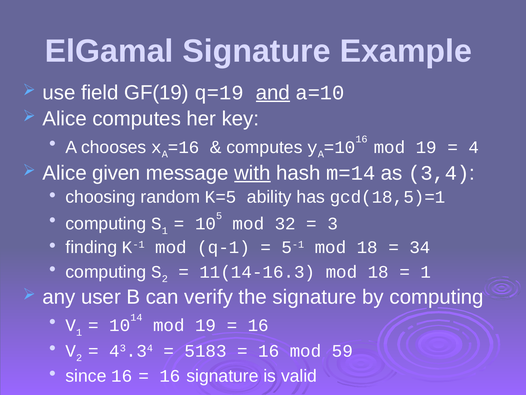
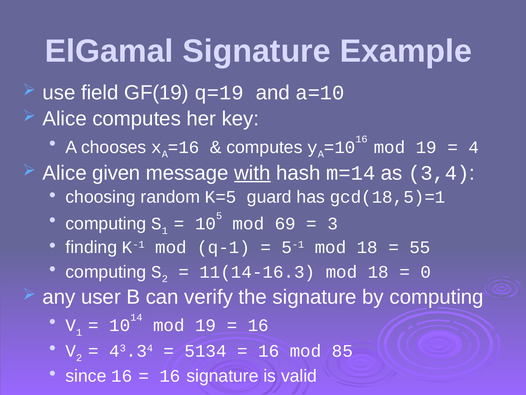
and underline: present -> none
ability: ability -> guard
32: 32 -> 69
34: 34 -> 55
1 at (426, 272): 1 -> 0
5183: 5183 -> 5134
59: 59 -> 85
